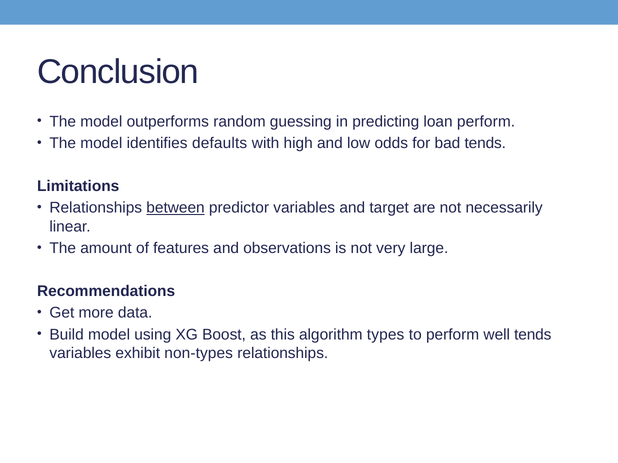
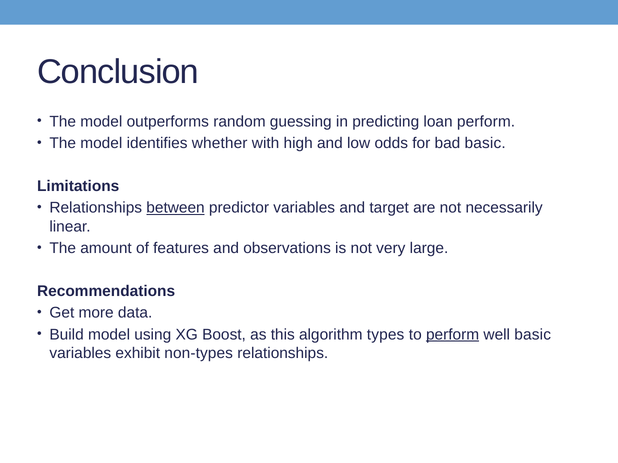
defaults: defaults -> whether
bad tends: tends -> basic
perform at (453, 335) underline: none -> present
well tends: tends -> basic
